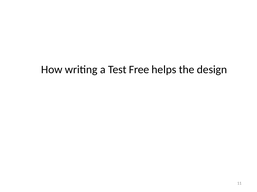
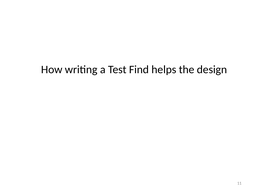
Free: Free -> Find
